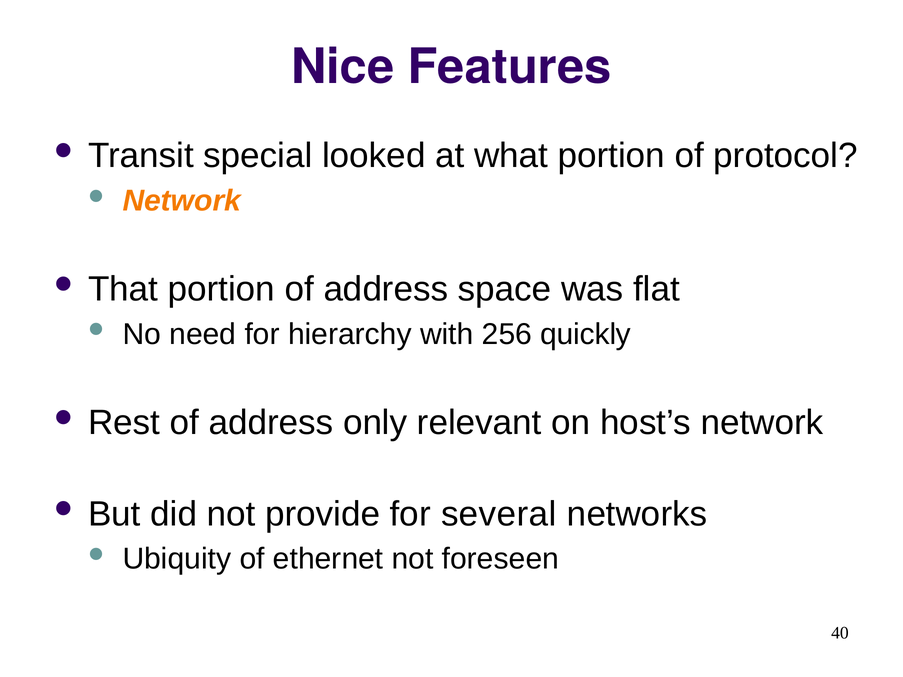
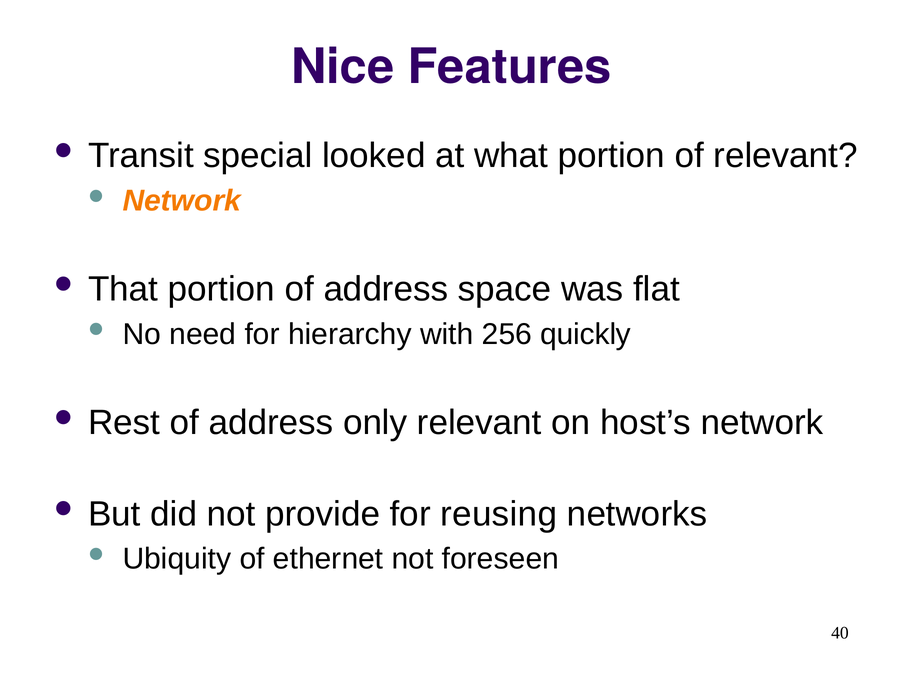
of protocol: protocol -> relevant
several: several -> reusing
